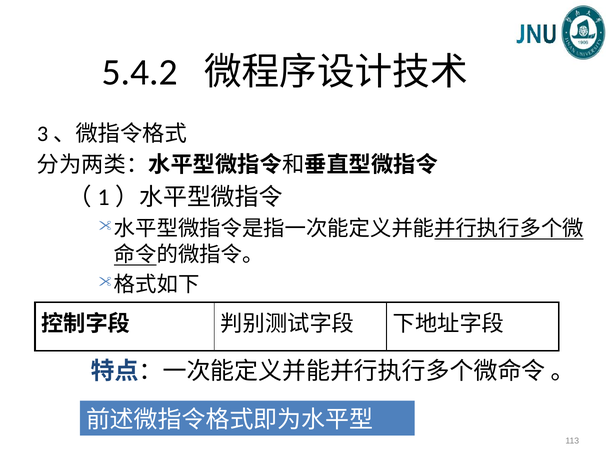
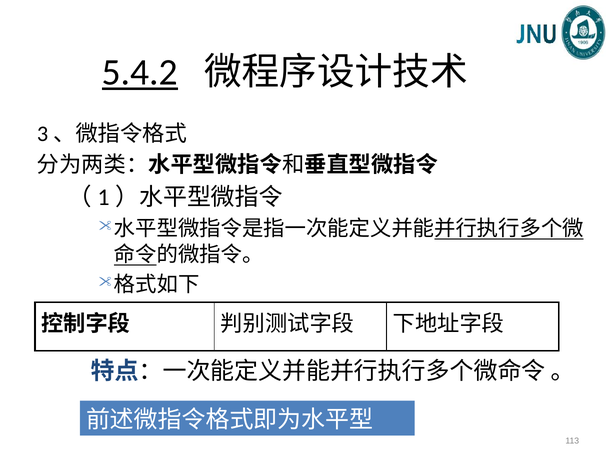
5.4.2 underline: none -> present
